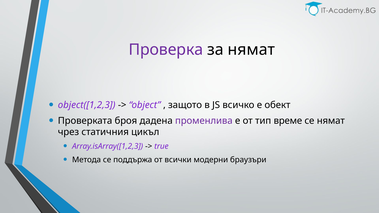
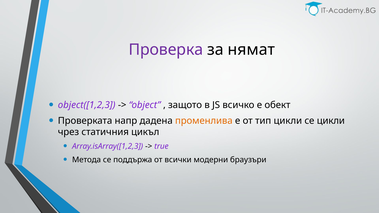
броя: броя -> напр
променлива colour: purple -> orange
тип време: време -> цикли
се нямат: нямат -> цикли
